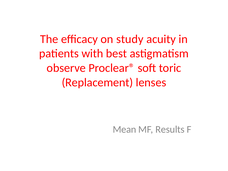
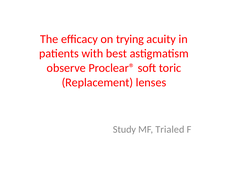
study: study -> trying
Mean: Mean -> Study
Results: Results -> Trialed
